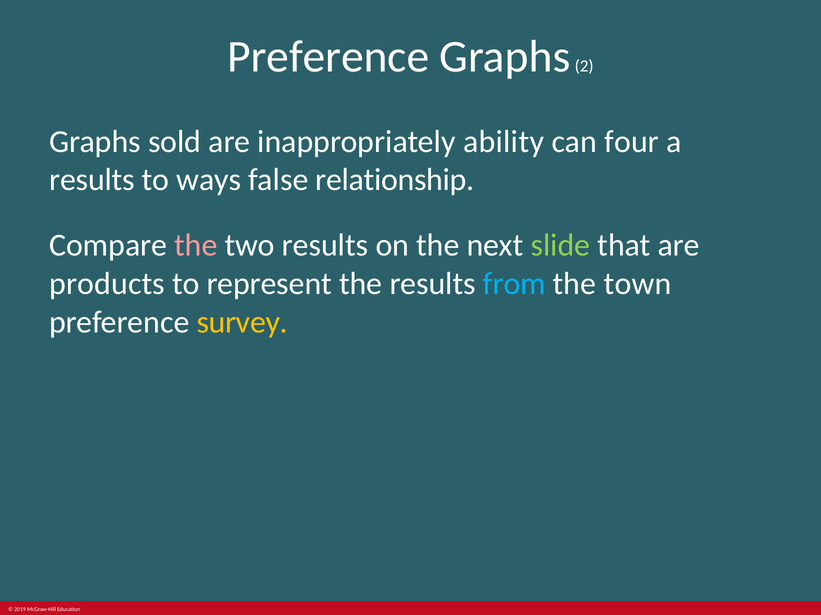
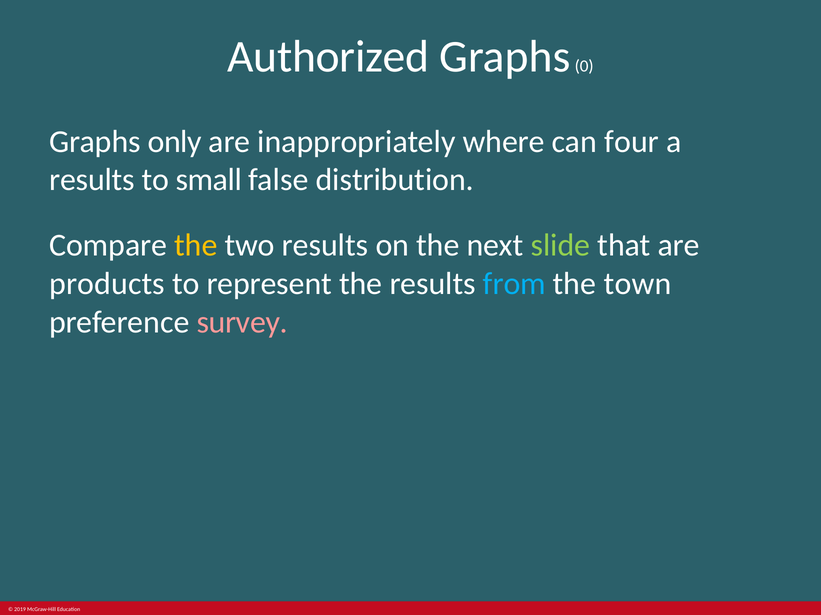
Preference at (328, 57): Preference -> Authorized
2: 2 -> 0
sold: sold -> only
ability: ability -> where
ways: ways -> small
relationship: relationship -> distribution
the at (196, 246) colour: pink -> yellow
survey colour: yellow -> pink
